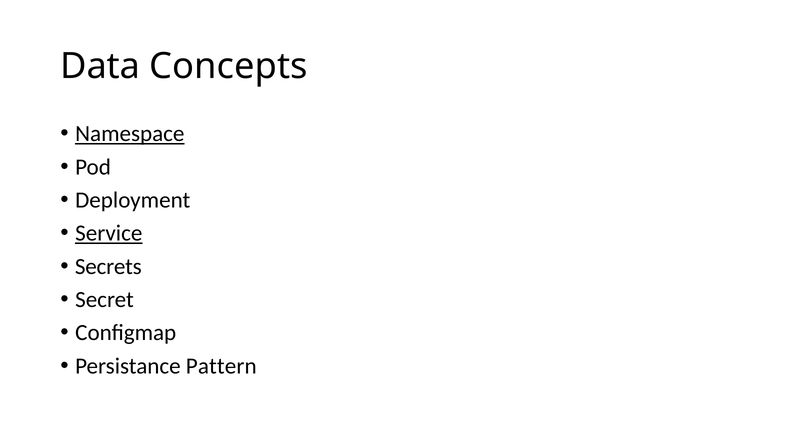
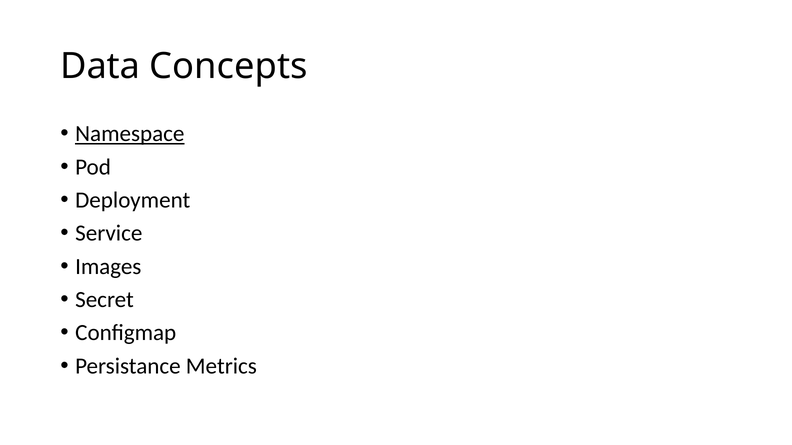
Service underline: present -> none
Secrets: Secrets -> Images
Pattern: Pattern -> Metrics
